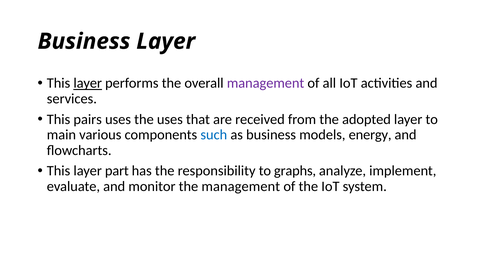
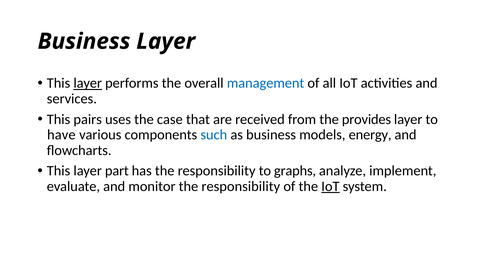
management at (266, 83) colour: purple -> blue
the uses: uses -> case
adopted: adopted -> provides
main: main -> have
monitor the management: management -> responsibility
IoT at (330, 187) underline: none -> present
